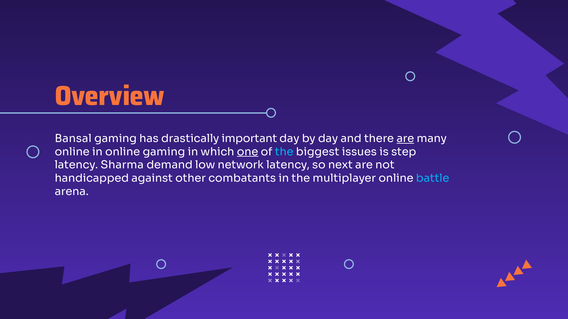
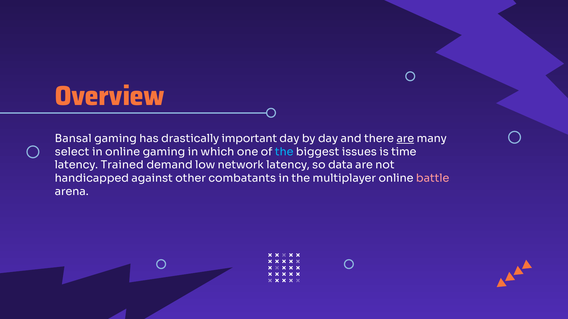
online at (72, 152): online -> select
one underline: present -> none
step: step -> time
Sharma: Sharma -> Trained
next: next -> data
battle colour: light blue -> pink
